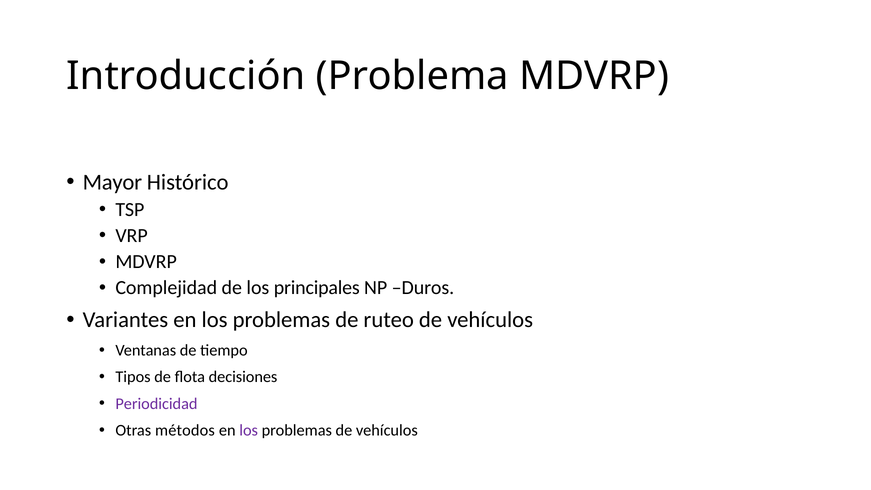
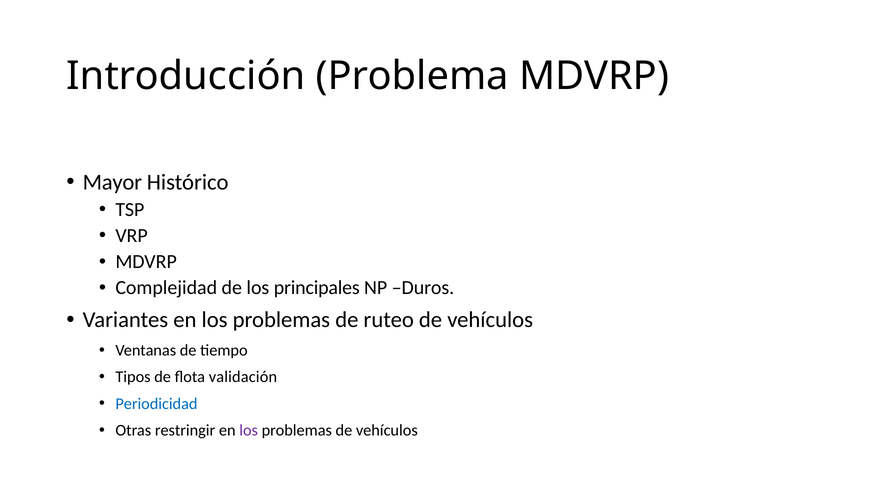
decisiones: decisiones -> validación
Periodicidad colour: purple -> blue
métodos: métodos -> restringir
